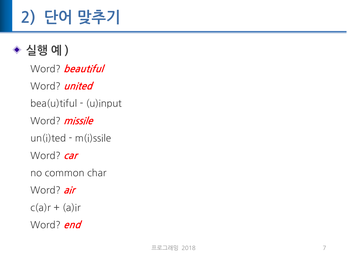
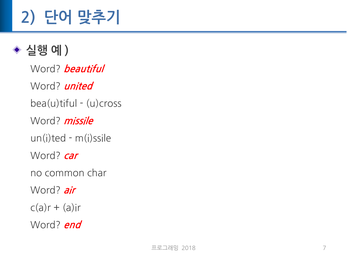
u)input: u)input -> u)cross
